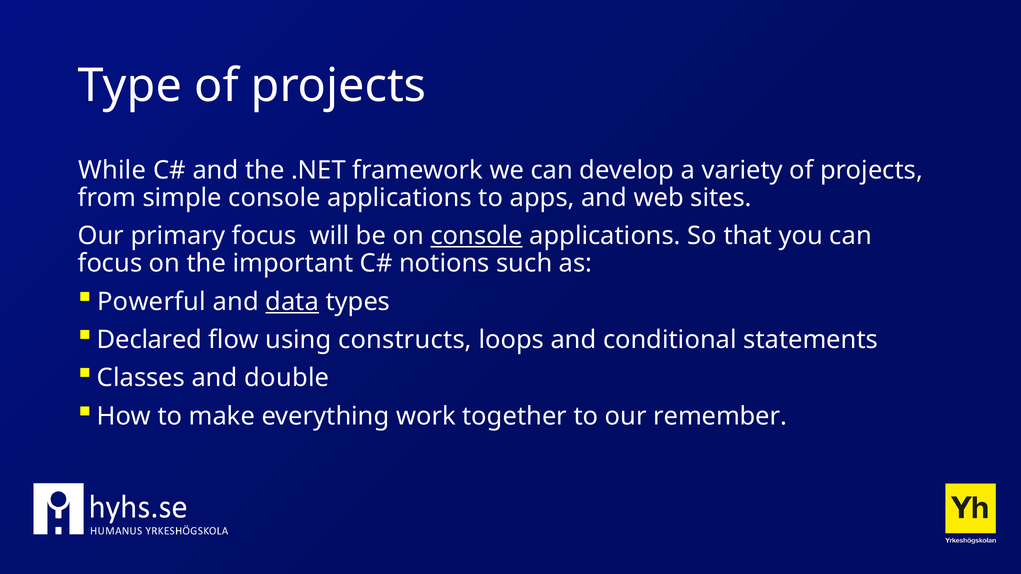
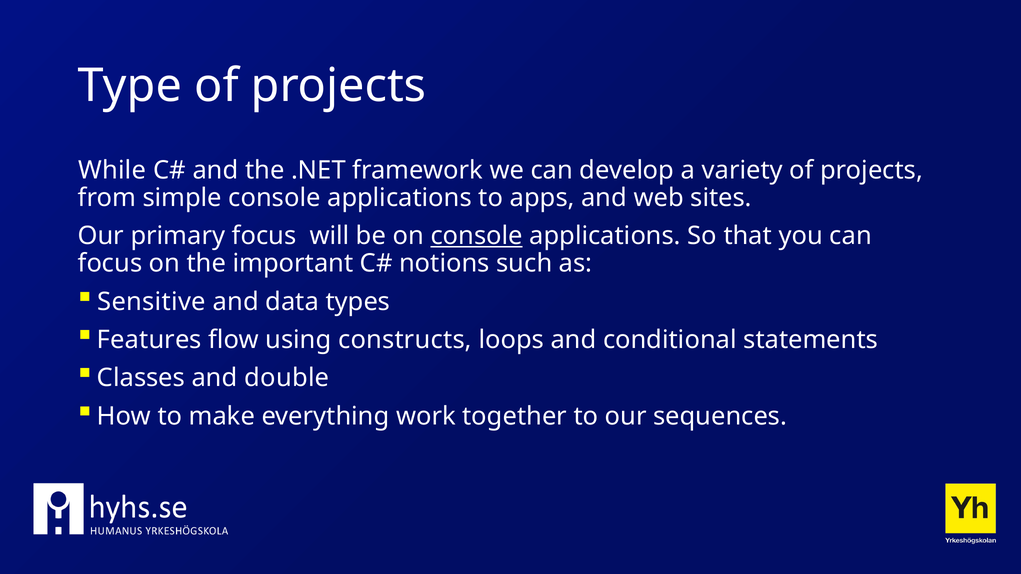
Powerful: Powerful -> Sensitive
data underline: present -> none
Declared: Declared -> Features
remember: remember -> sequences
